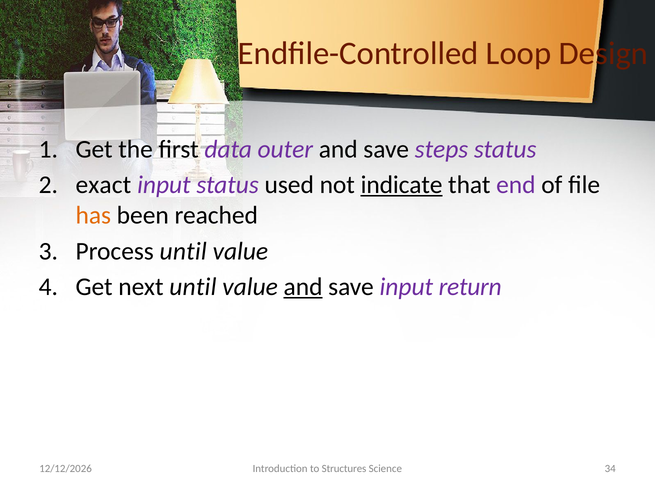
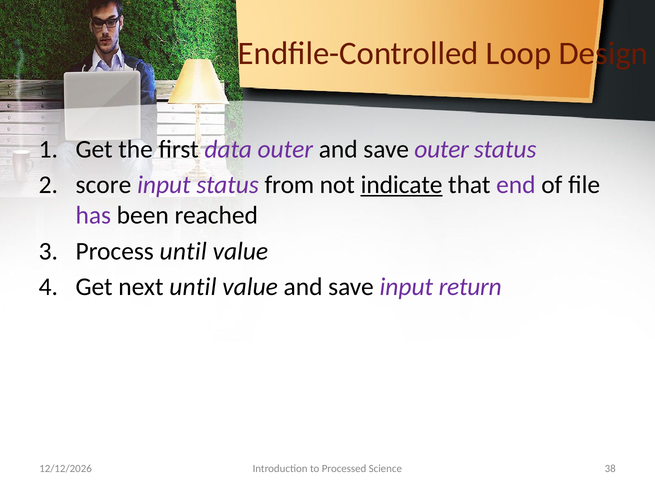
save steps: steps -> outer
exact: exact -> score
used: used -> from
has colour: orange -> purple
and at (303, 287) underline: present -> none
Structures: Structures -> Processed
34: 34 -> 38
